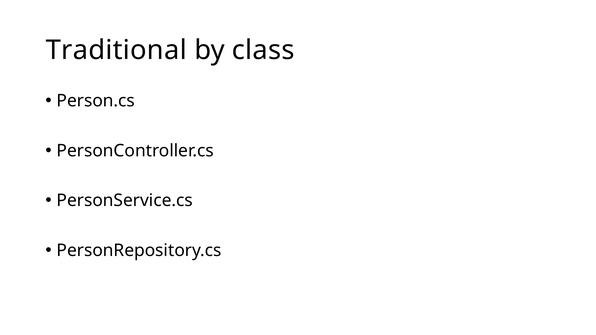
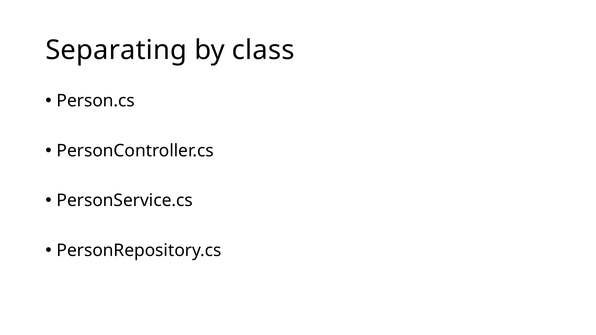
Traditional: Traditional -> Separating
